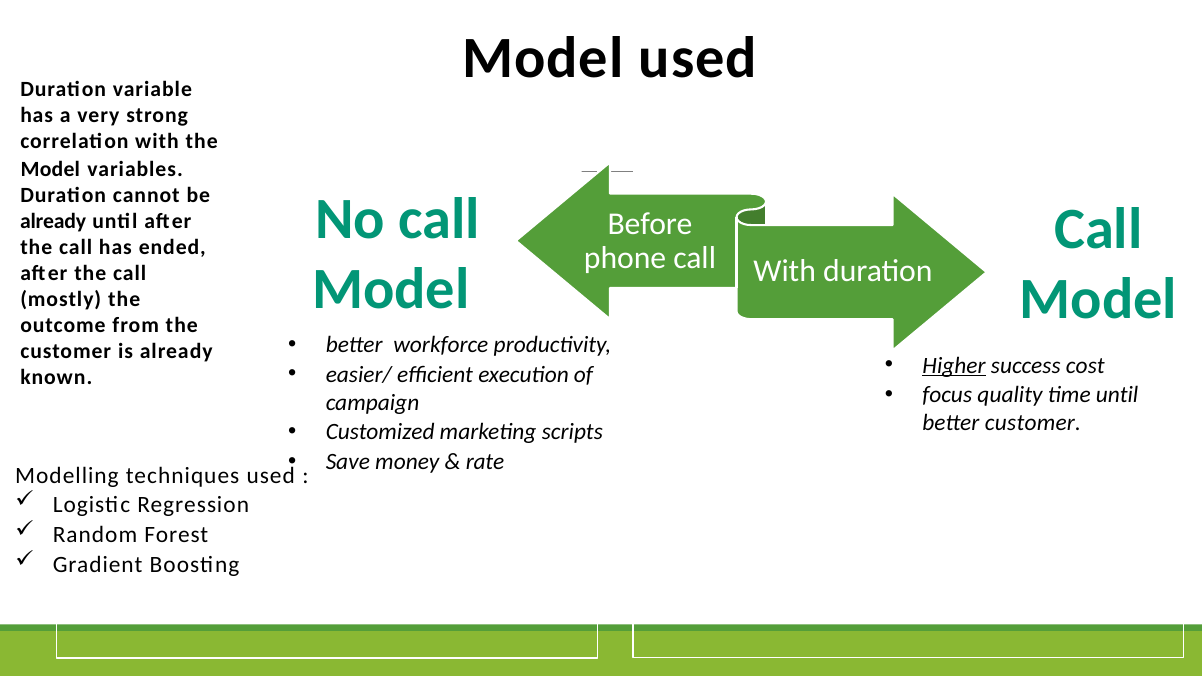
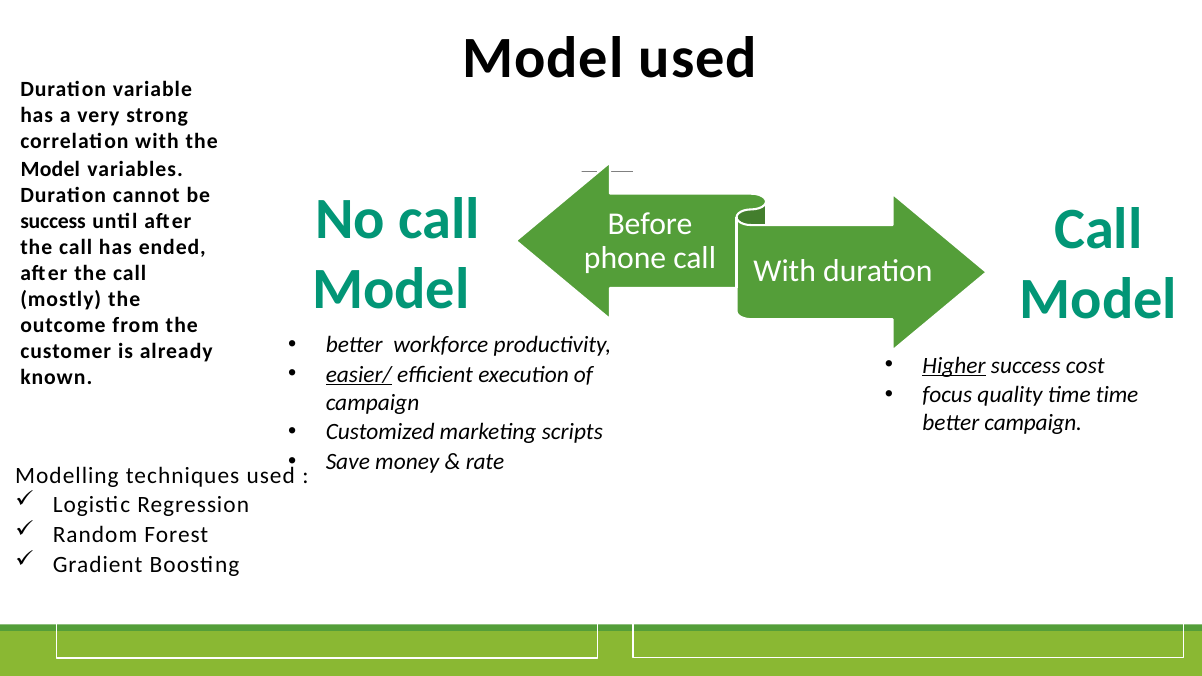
already at (53, 221): already -> success
easier/ underline: none -> present
time until: until -> time
better customer: customer -> campaign
